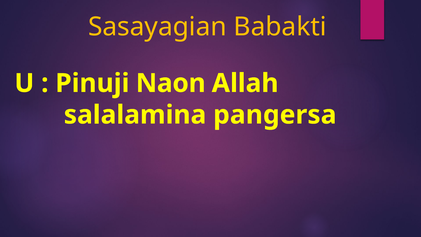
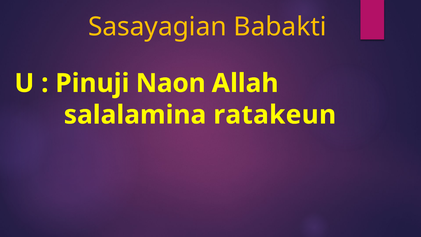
pangersa: pangersa -> ratakeun
